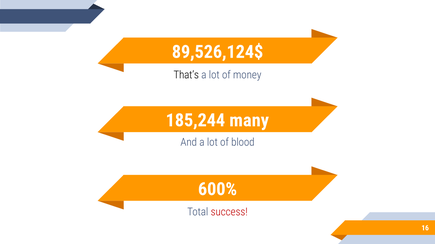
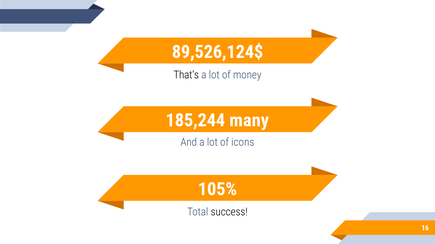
blood: blood -> icons
600%: 600% -> 105%
success colour: red -> black
